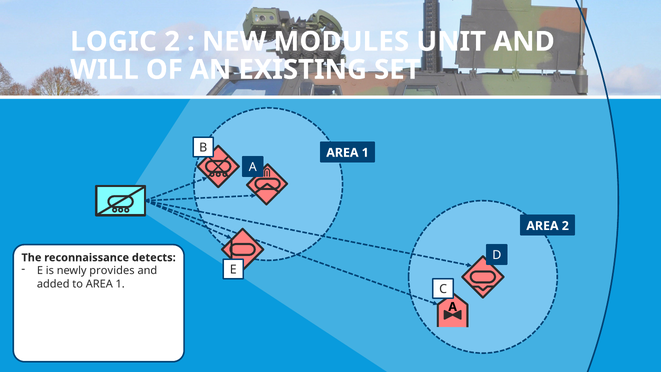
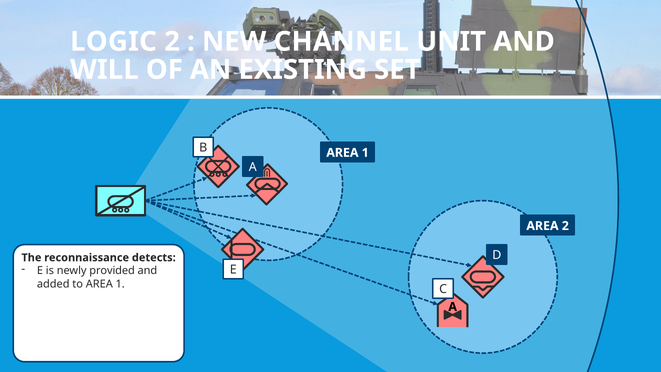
MODULES: MODULES -> CHANNEL
provides: provides -> provided
